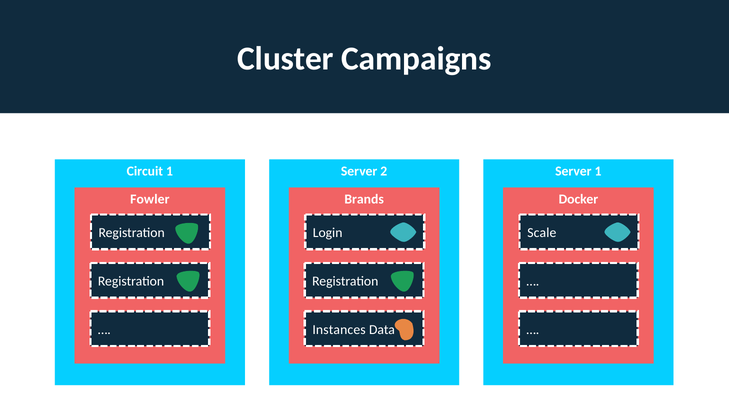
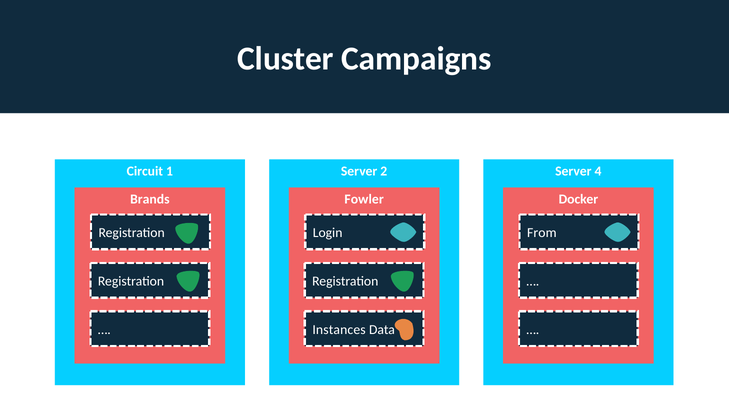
Server 1: 1 -> 4
Fowler: Fowler -> Brands
Brands: Brands -> Fowler
Scale: Scale -> From
